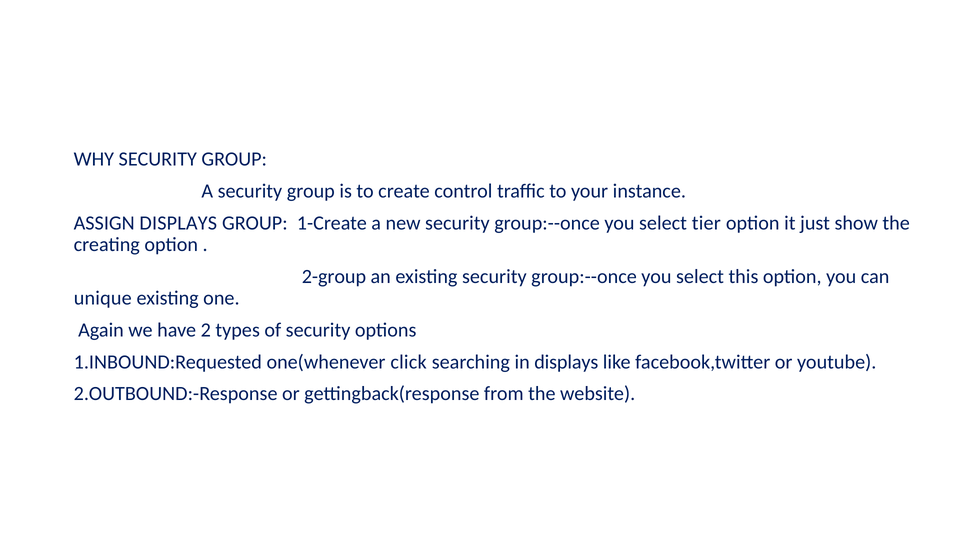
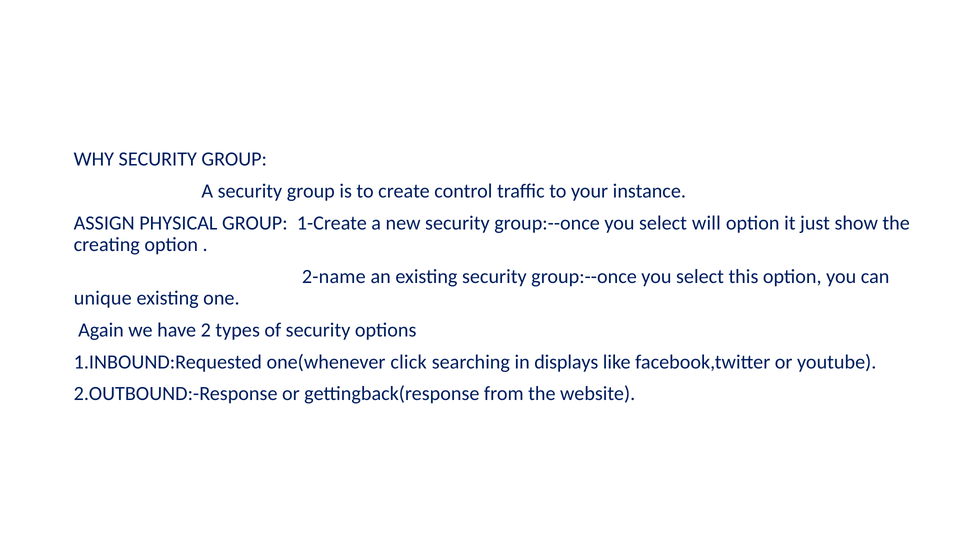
ASSIGN DISPLAYS: DISPLAYS -> PHYSICAL
tier: tier -> will
2-group: 2-group -> 2-name
